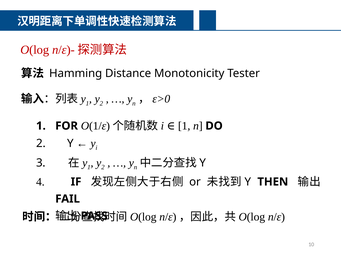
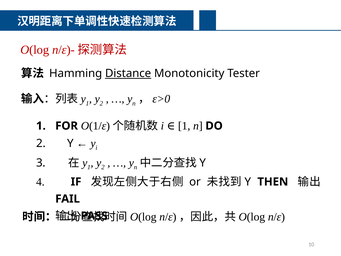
Distance underline: none -> present
